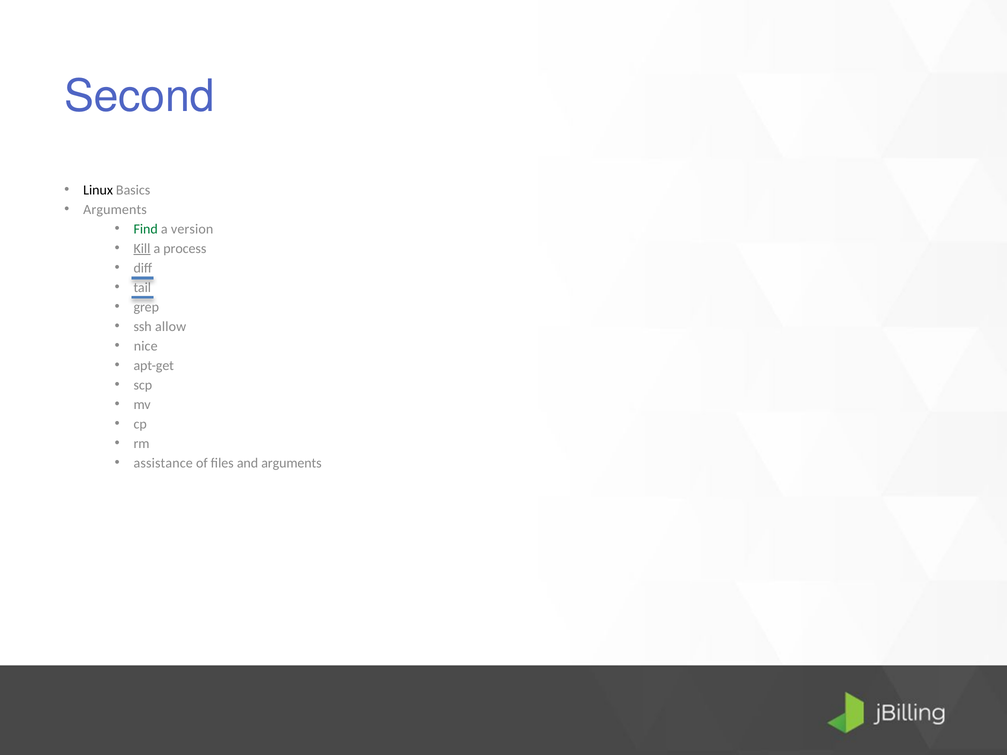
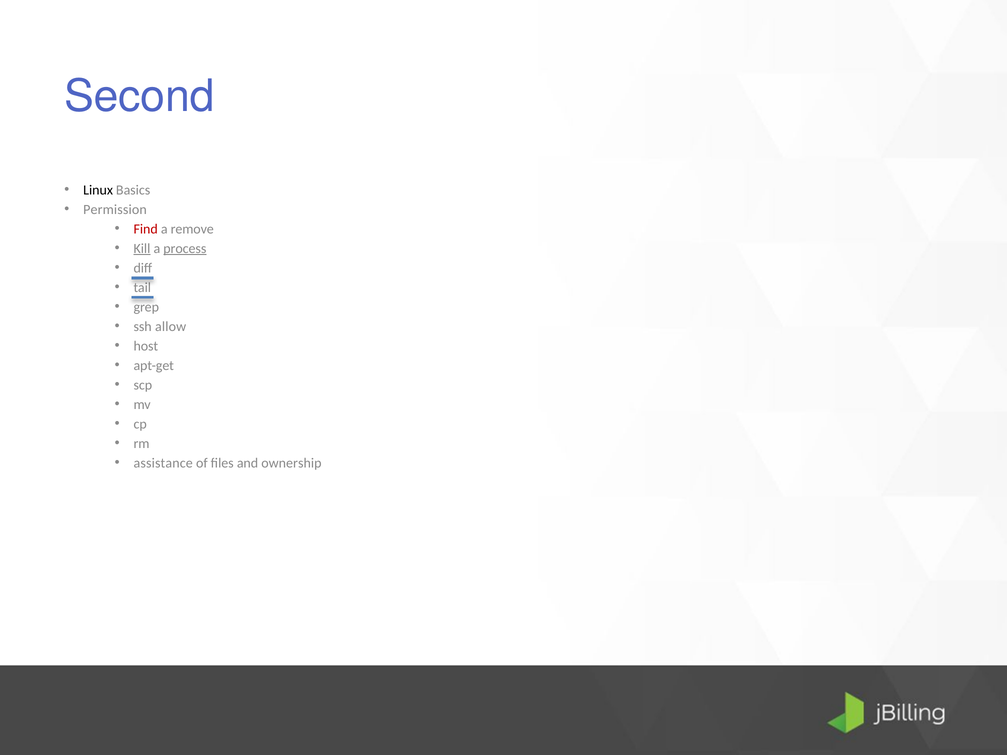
Arguments at (115, 209): Arguments -> Permission
Find colour: green -> red
version: version -> remove
process underline: none -> present
nice: nice -> host
and arguments: arguments -> ownership
